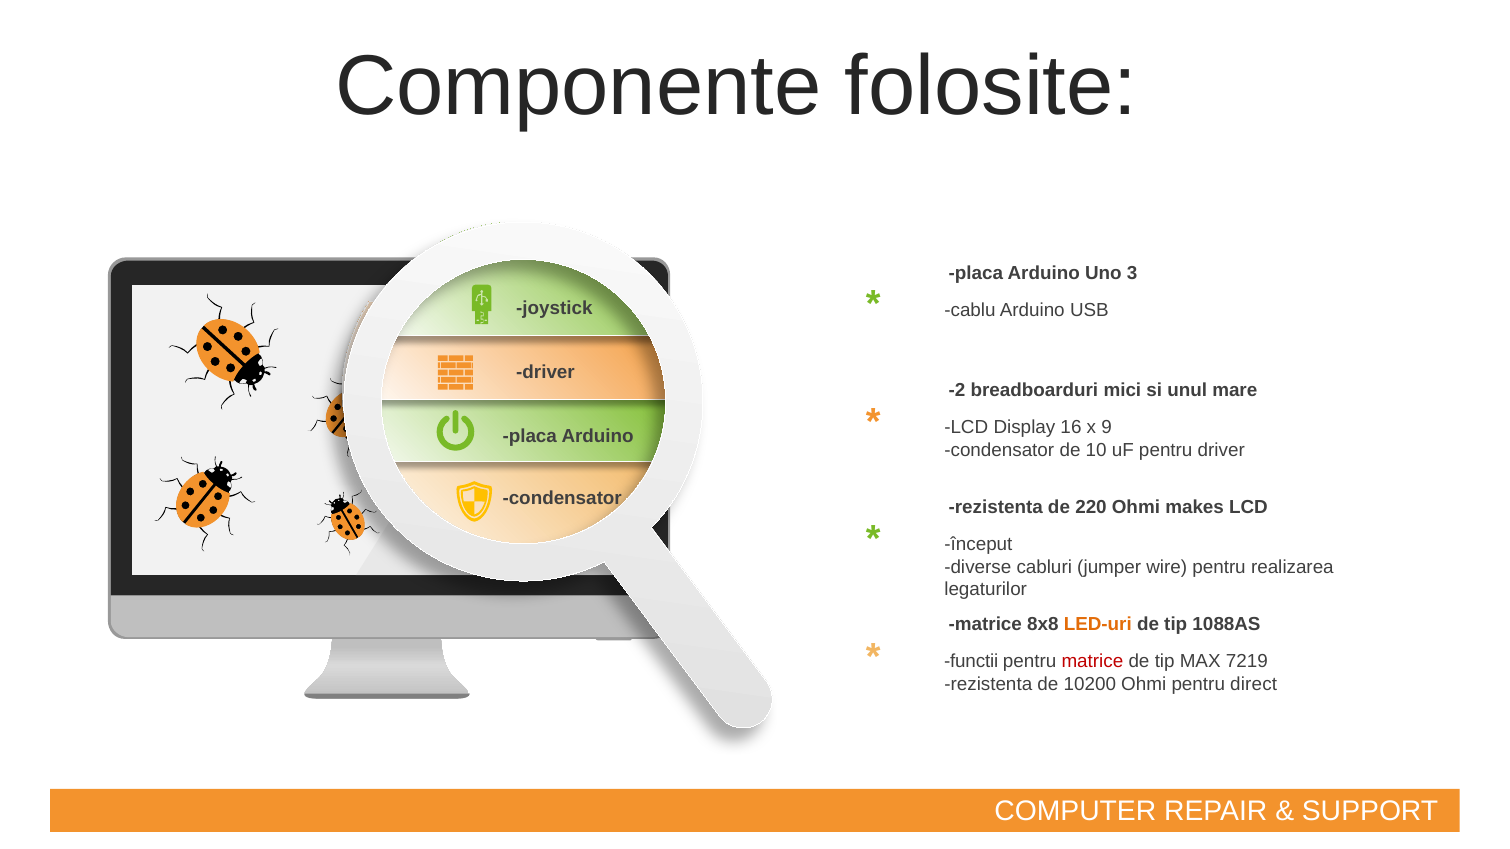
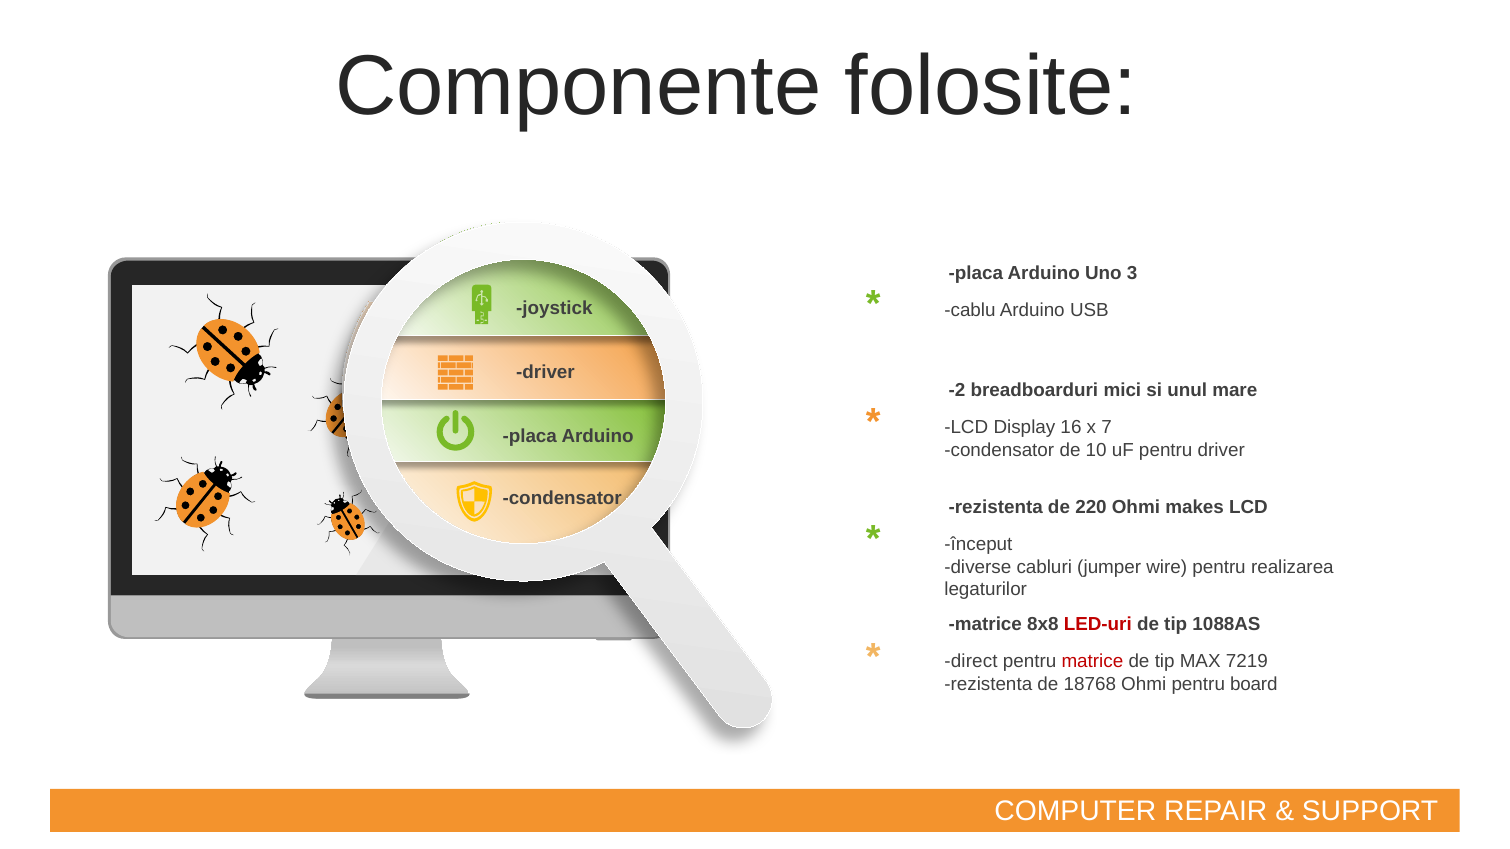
9: 9 -> 7
LED-uri colour: orange -> red
functii: functii -> direct
10200: 10200 -> 18768
direct: direct -> board
